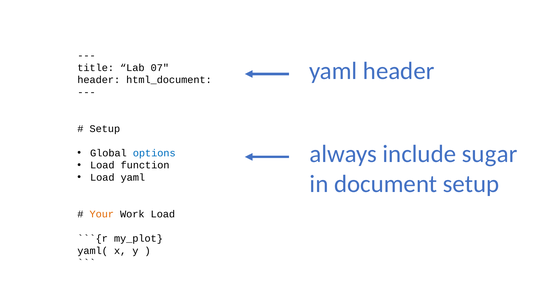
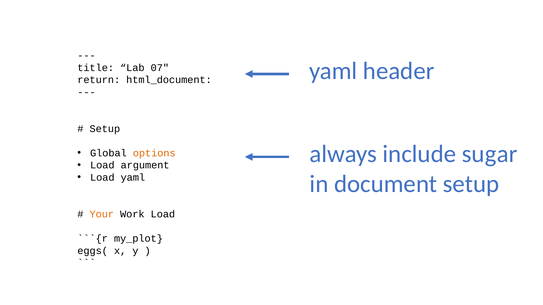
header at (99, 80): header -> return
options colour: blue -> orange
function: function -> argument
yaml(: yaml( -> eggs(
